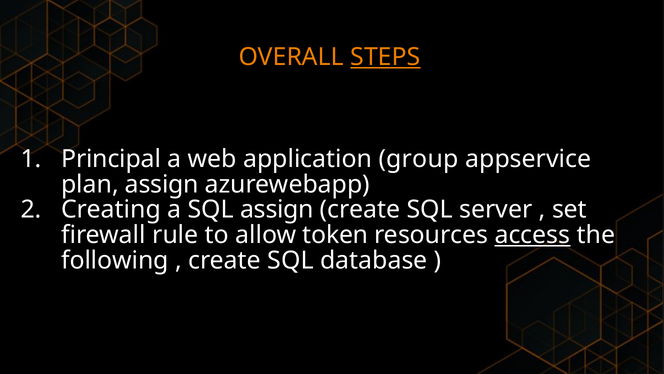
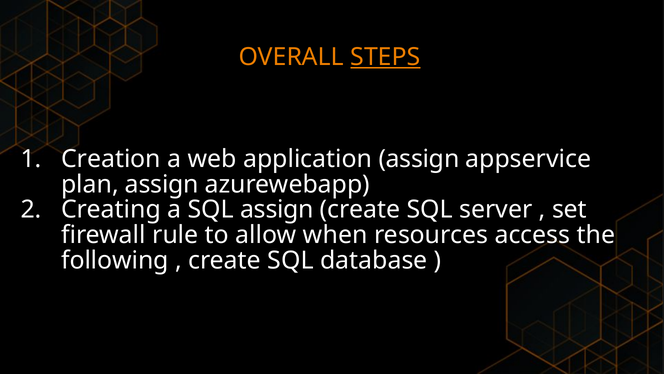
Principal: Principal -> Creation
application group: group -> assign
token: token -> when
access underline: present -> none
